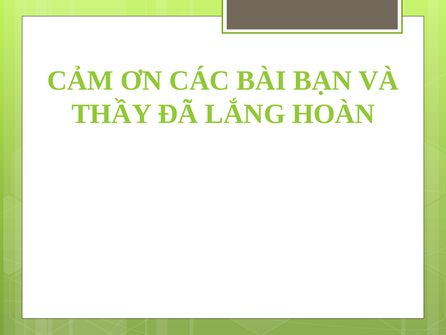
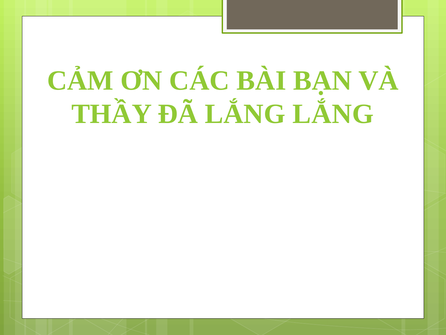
LẮNG HOÀN: HOÀN -> LẮNG
